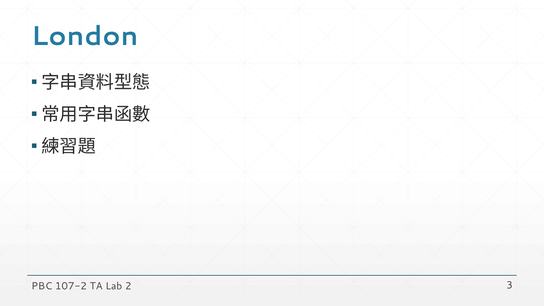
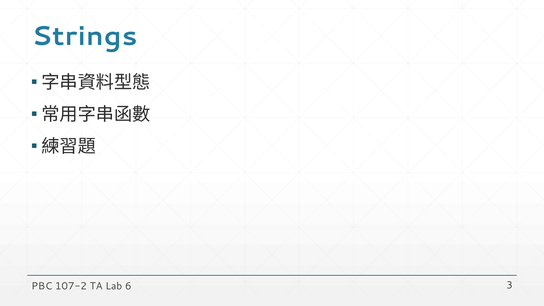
London: London -> Strings
2: 2 -> 6
